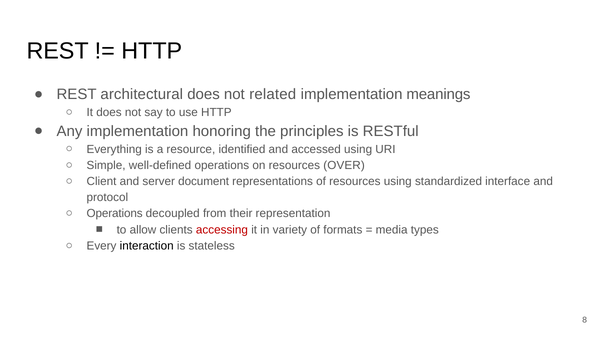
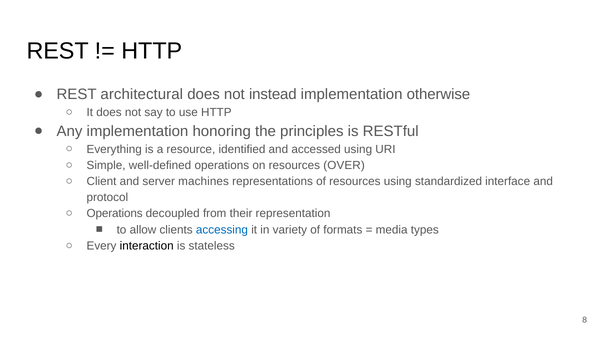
related: related -> instead
meanings: meanings -> otherwise
document: document -> machines
accessing colour: red -> blue
